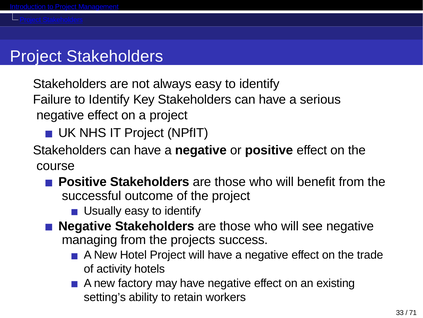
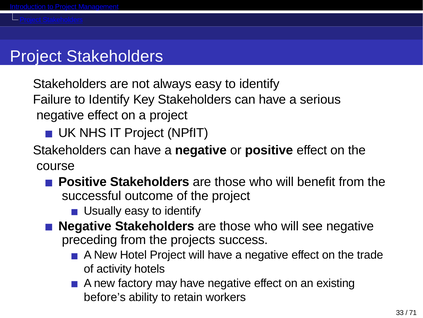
managing: managing -> preceding
setting’s: setting’s -> before’s
